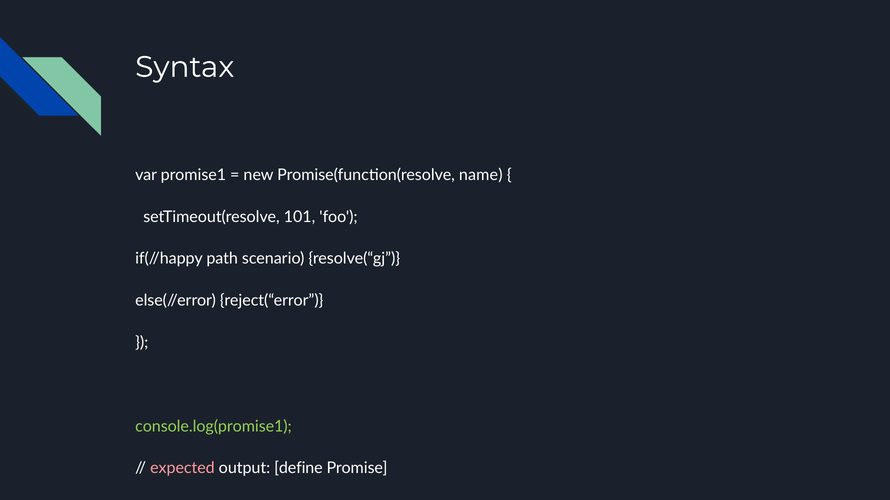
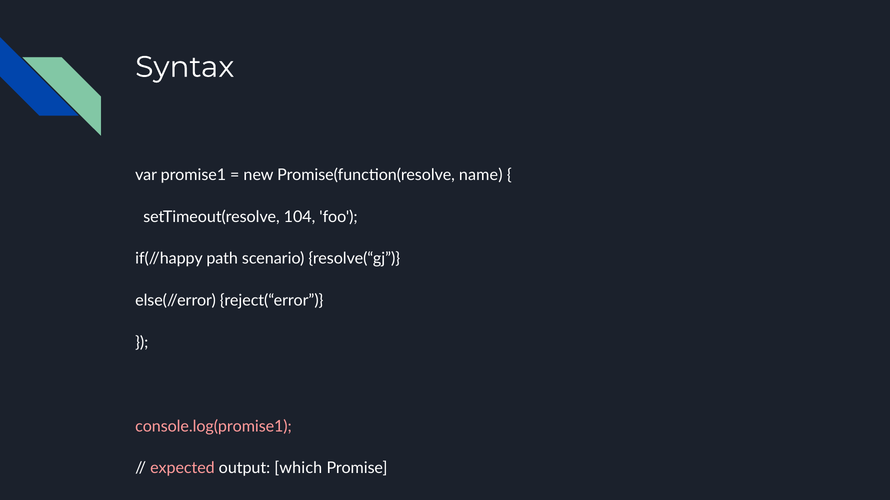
101: 101 -> 104
console.log(promise1 colour: light green -> pink
define: define -> which
